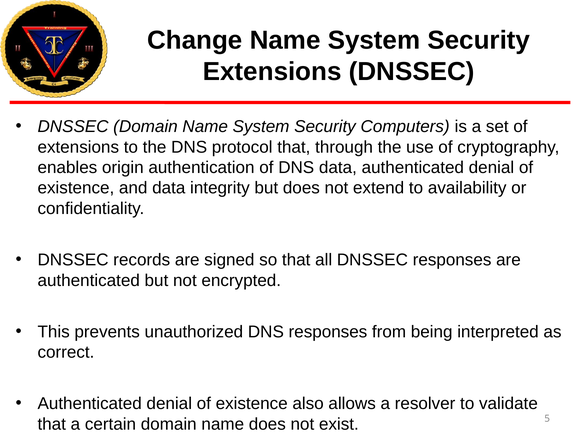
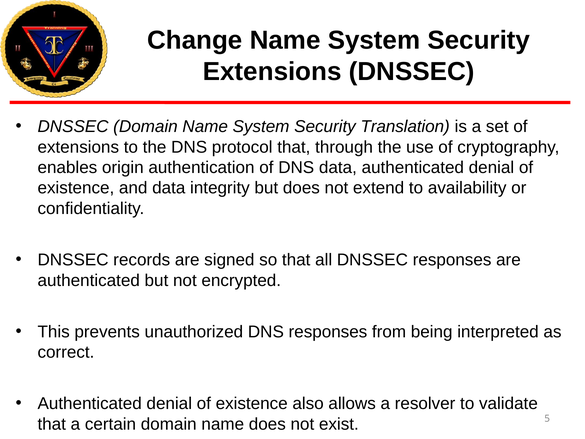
Computers: Computers -> Translation
